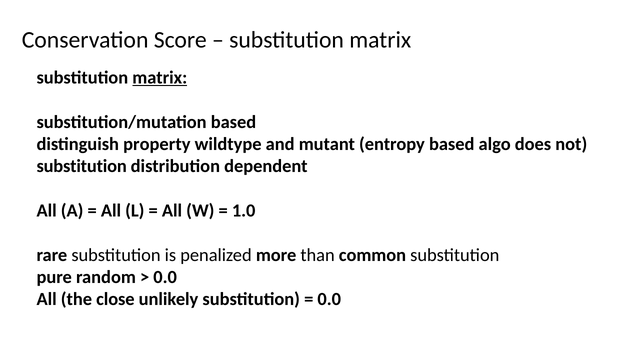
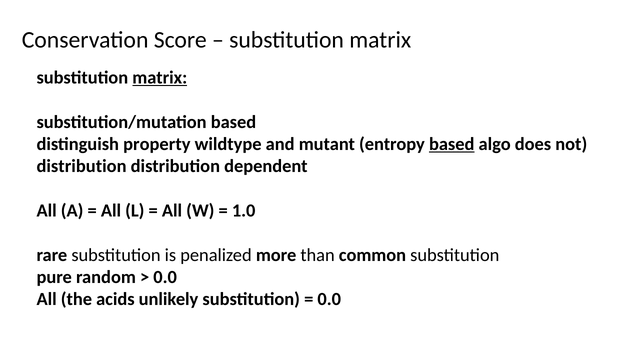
based at (452, 144) underline: none -> present
substitution at (82, 166): substitution -> distribution
close: close -> acids
